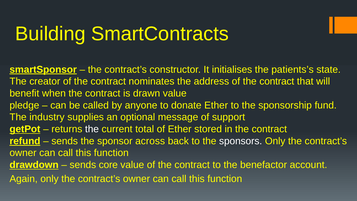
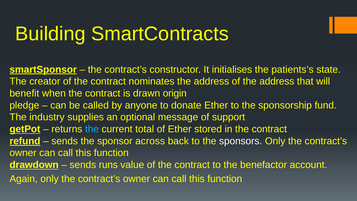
address of the contract: contract -> address
drawn value: value -> origin
the at (92, 129) colour: white -> light blue
core: core -> runs
